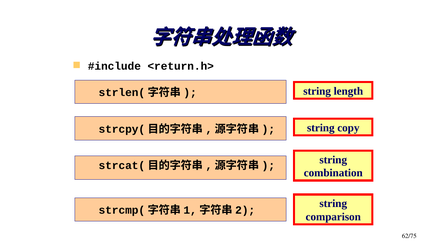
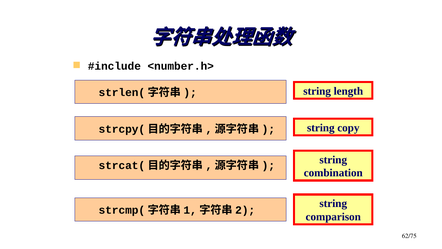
<return.h>: <return.h> -> <number.h>
